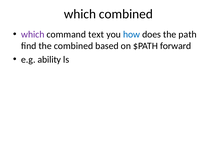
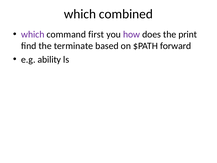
text: text -> first
how colour: blue -> purple
path: path -> print
the combined: combined -> terminate
